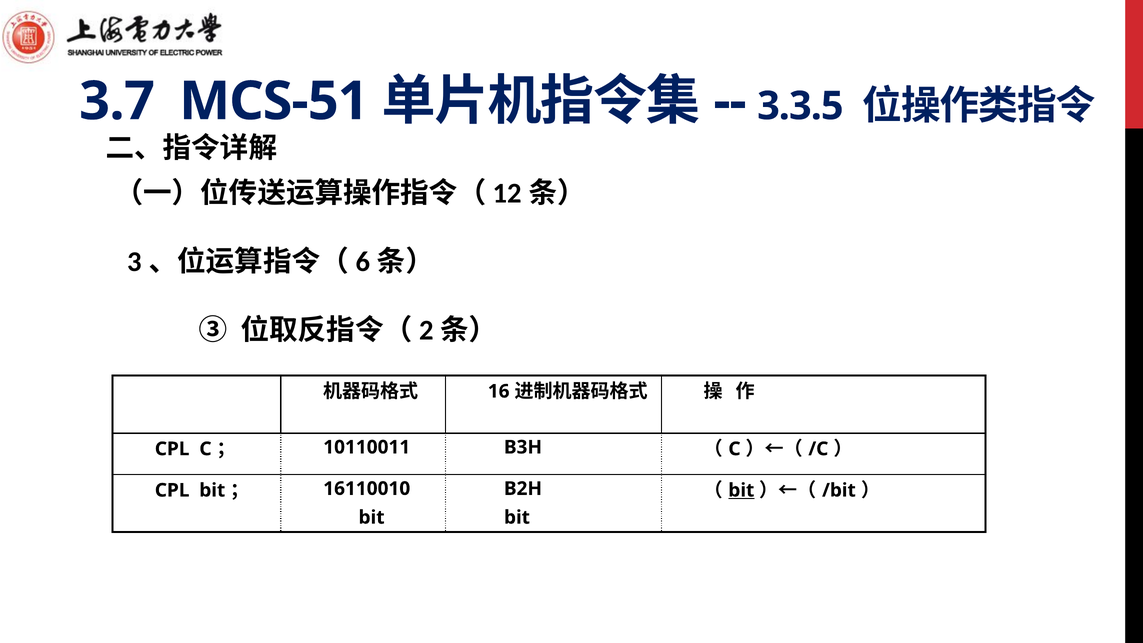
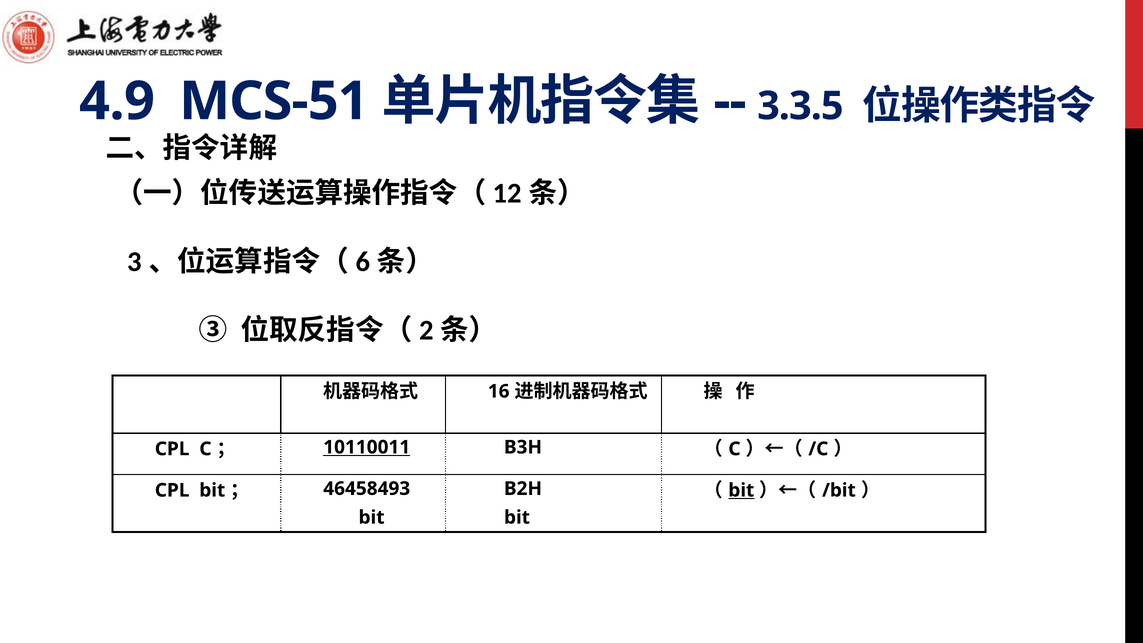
3.7: 3.7 -> 4.9
10110011 underline: none -> present
16110010: 16110010 -> 46458493
